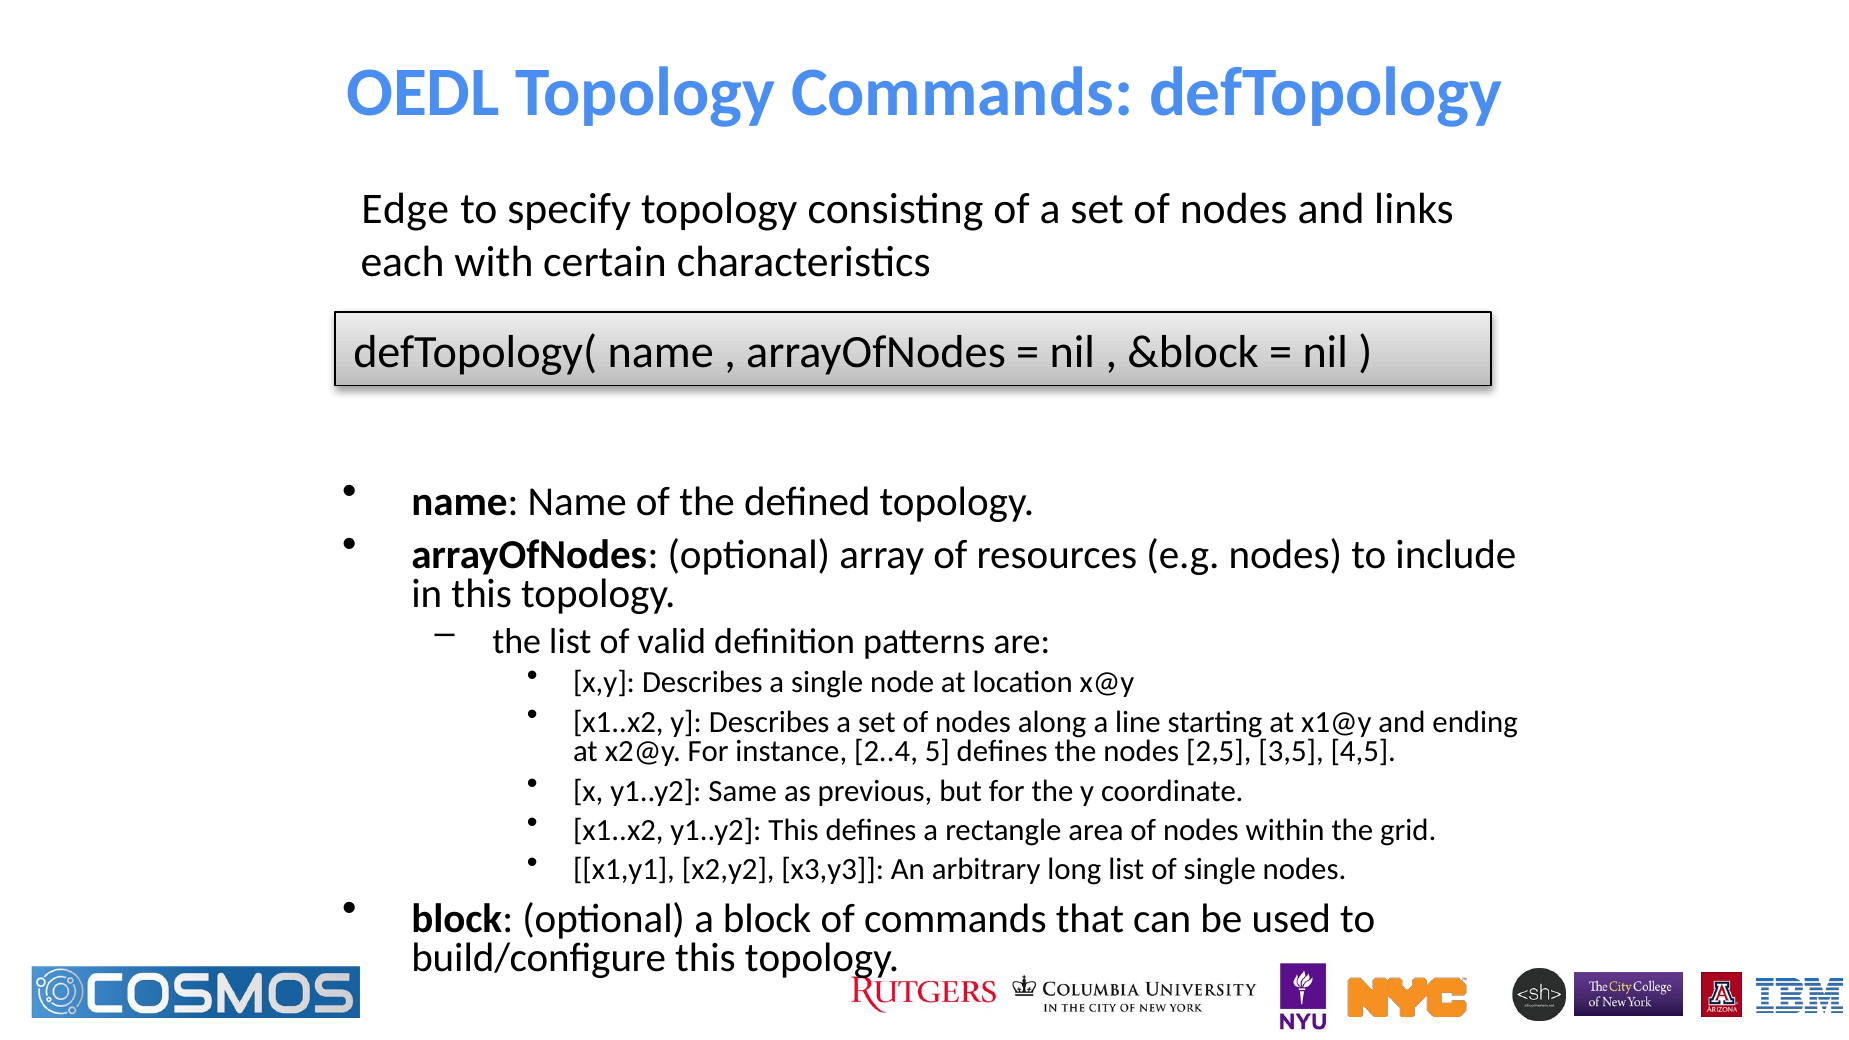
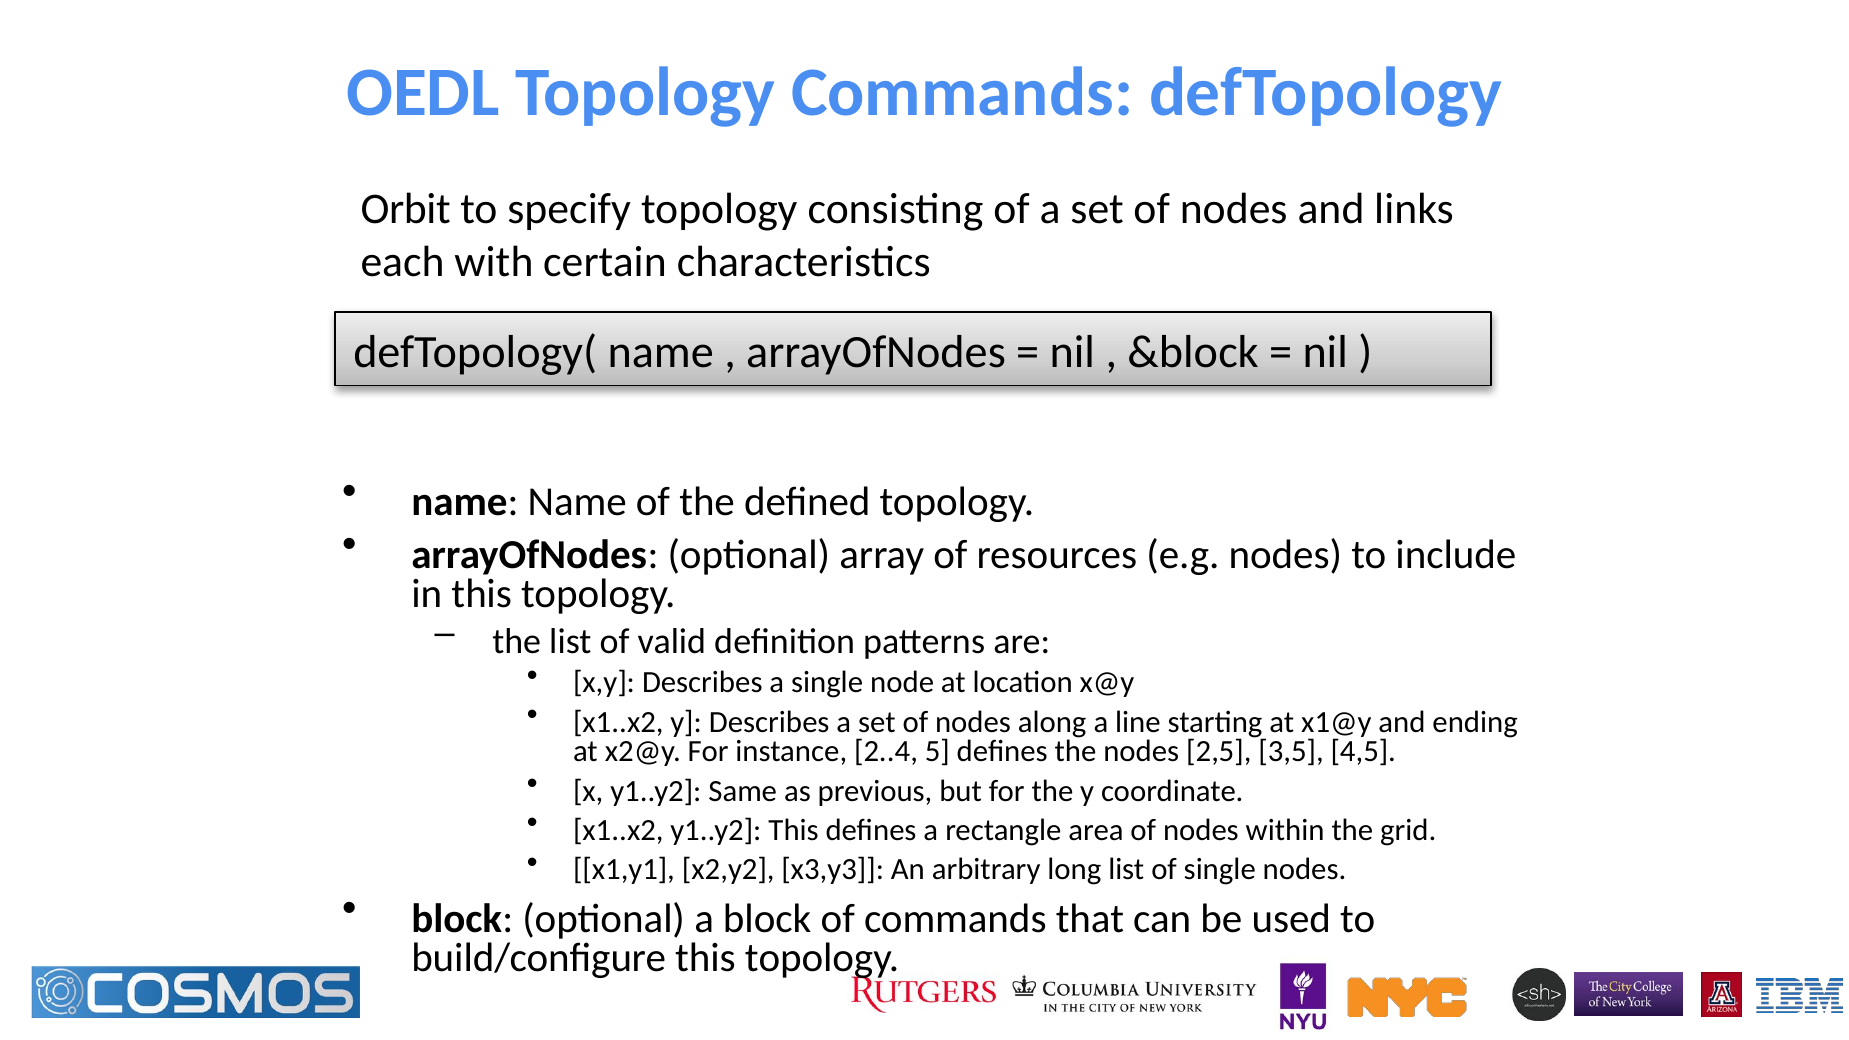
Edge: Edge -> Orbit
